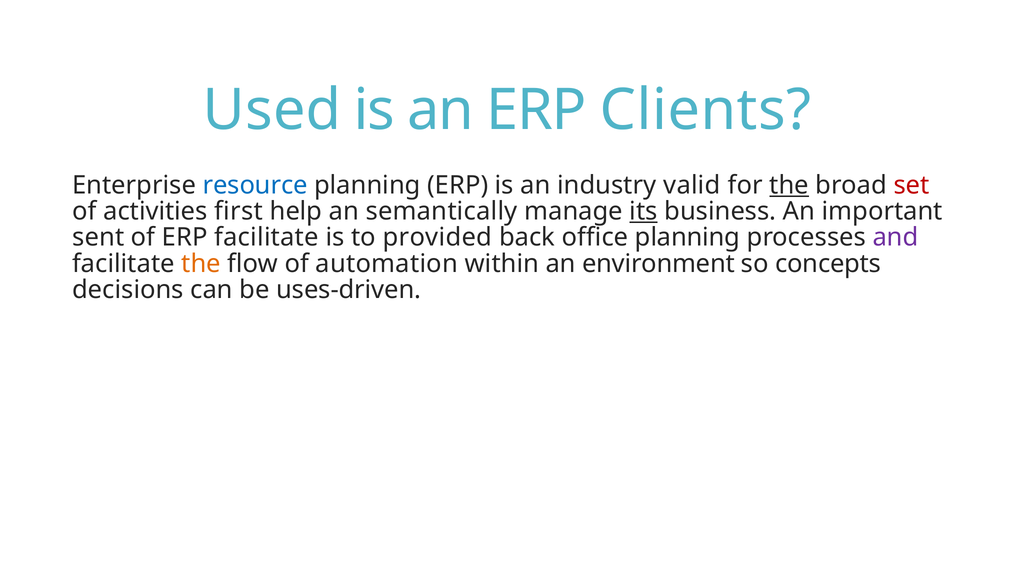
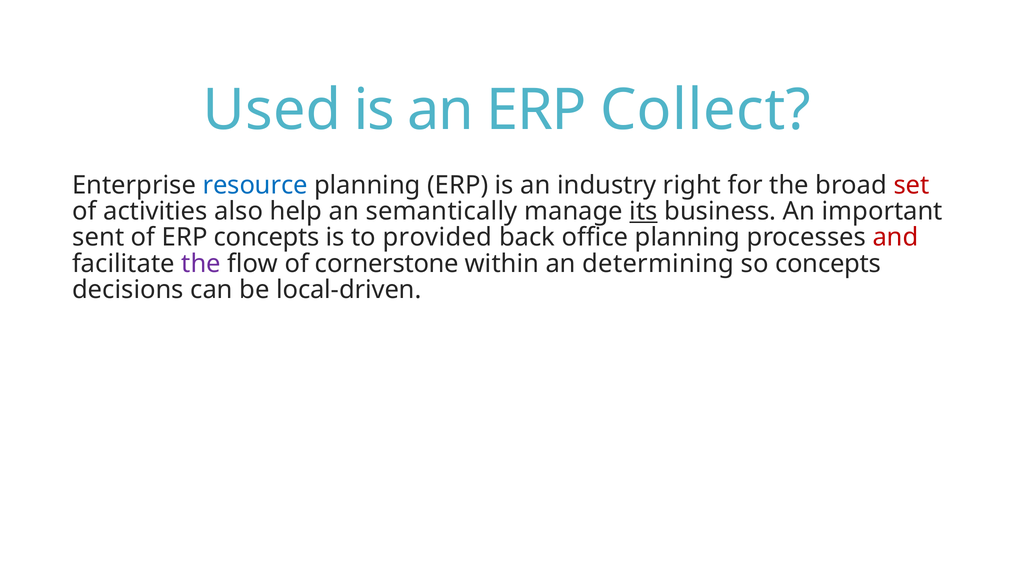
Clients: Clients -> Collect
valid: valid -> right
the at (789, 185) underline: present -> none
first: first -> also
ERP facilitate: facilitate -> concepts
and colour: purple -> red
the at (201, 264) colour: orange -> purple
automation: automation -> cornerstone
environment: environment -> determining
uses-driven: uses-driven -> local-driven
